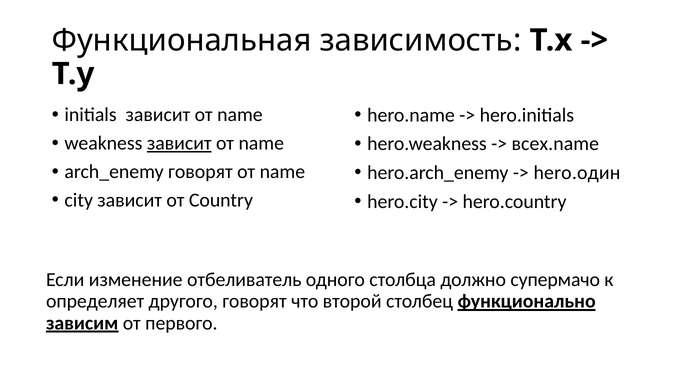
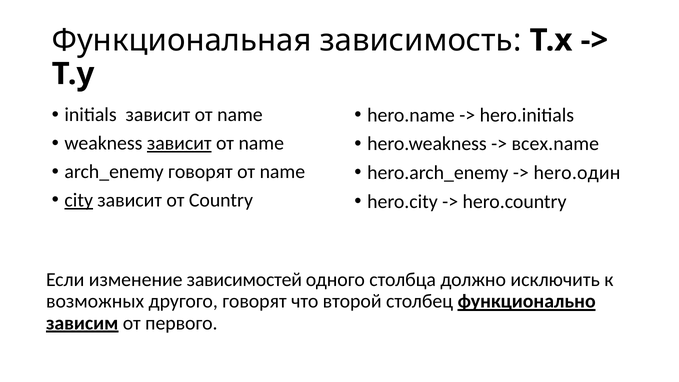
city underline: none -> present
отбеливатель: отбеливатель -> зависимостей
супермачо: супермачо -> исключить
определяет: определяет -> возможных
